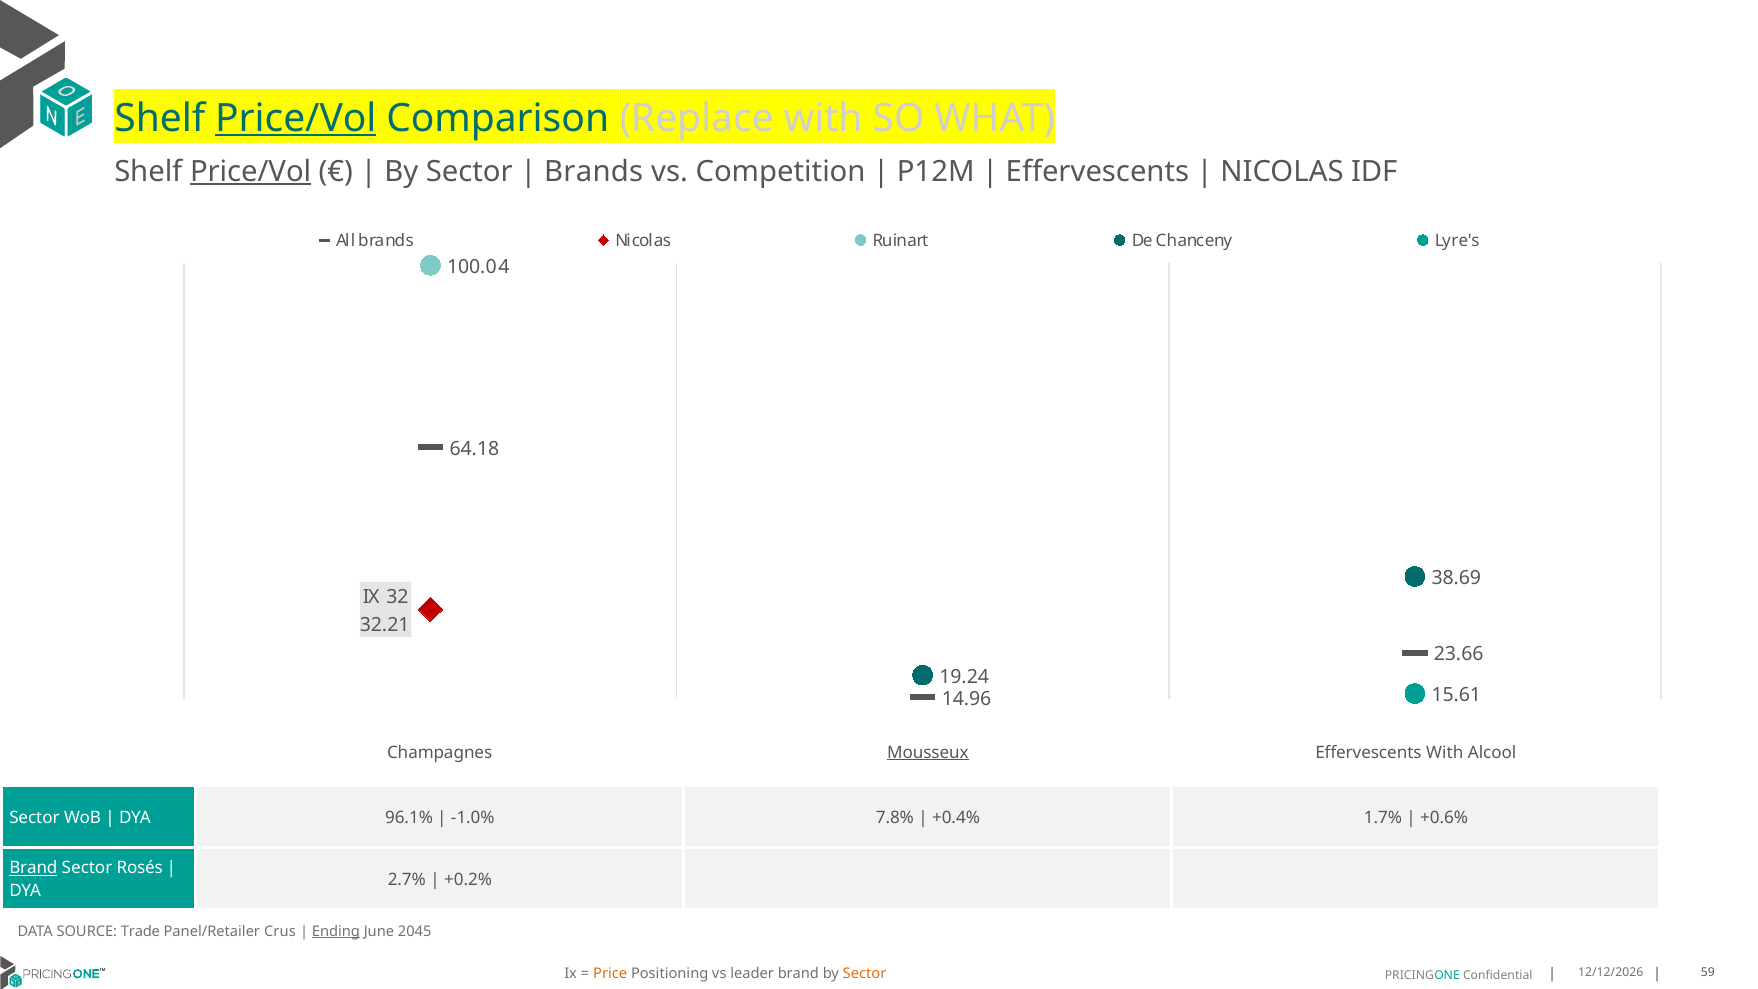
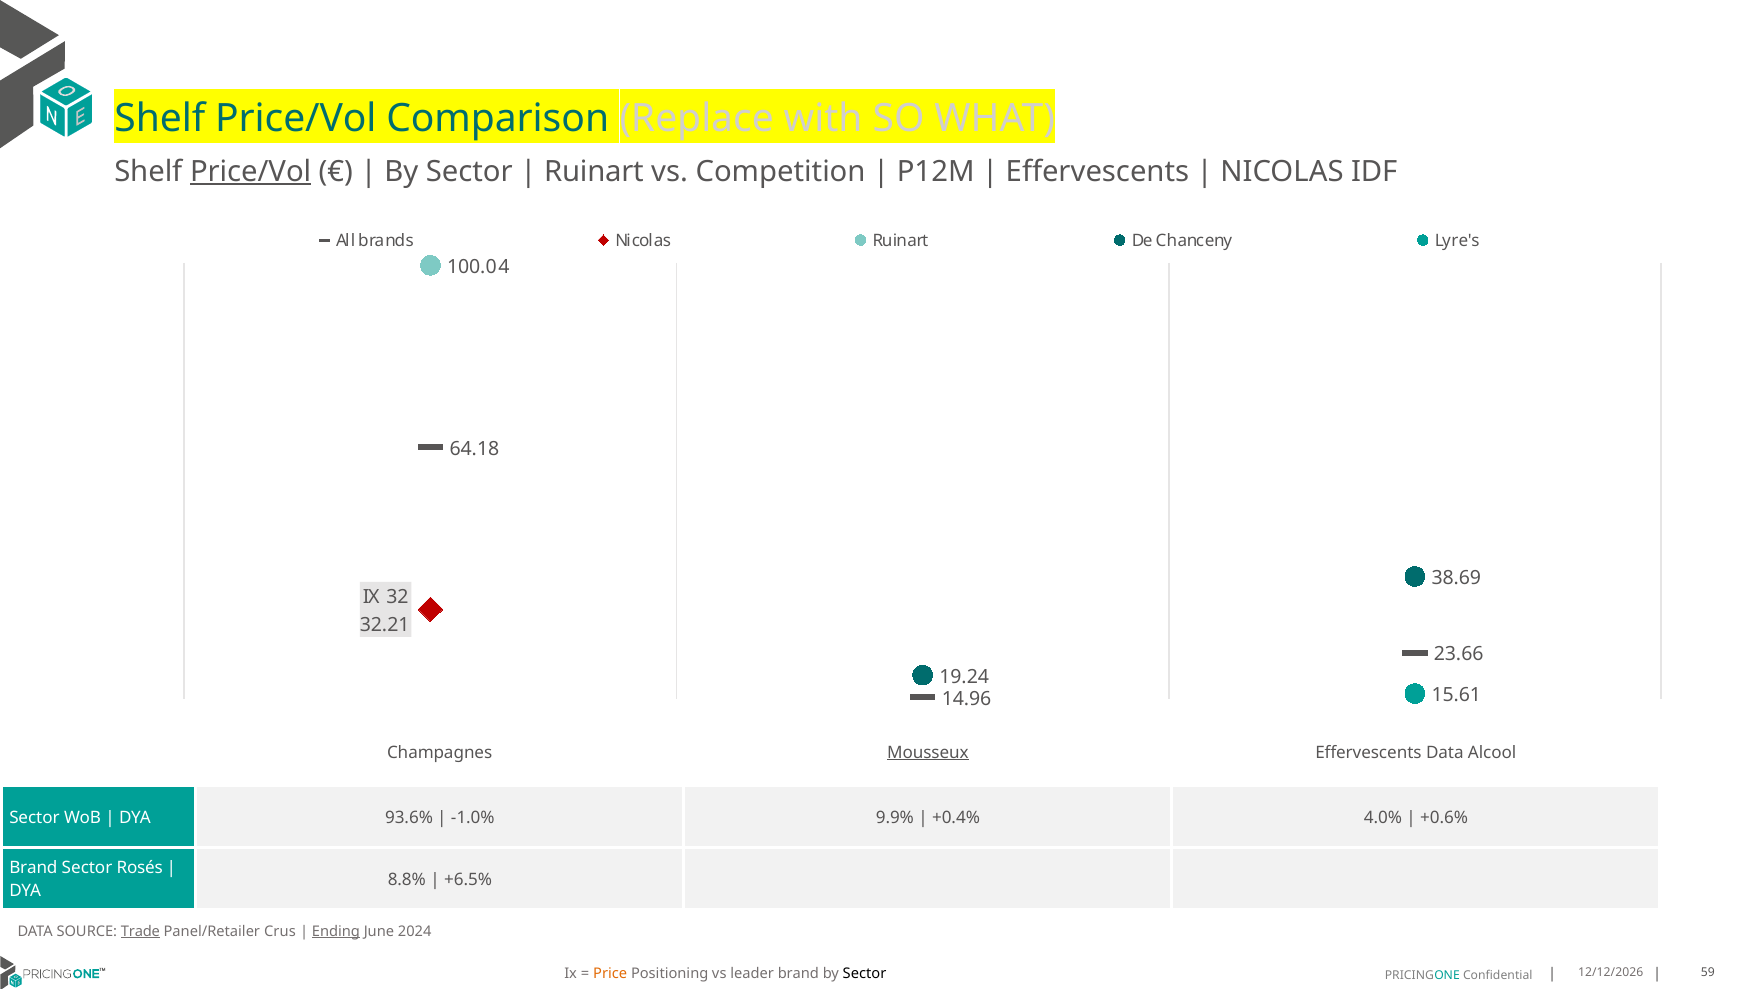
Price/Vol at (296, 118) underline: present -> none
Brands at (594, 171): Brands -> Ruinart
Effervescents With: With -> Data
96.1%: 96.1% -> 93.6%
7.8%: 7.8% -> 9.9%
1.7%: 1.7% -> 4.0%
Brand at (33, 868) underline: present -> none
2.7%: 2.7% -> 8.8%
+0.2%: +0.2% -> +6.5%
Trade underline: none -> present
2045: 2045 -> 2024
Sector at (865, 973) colour: orange -> black
